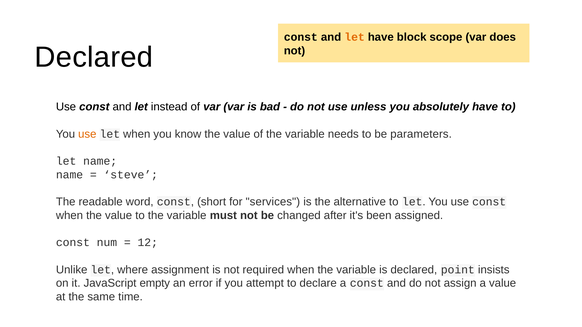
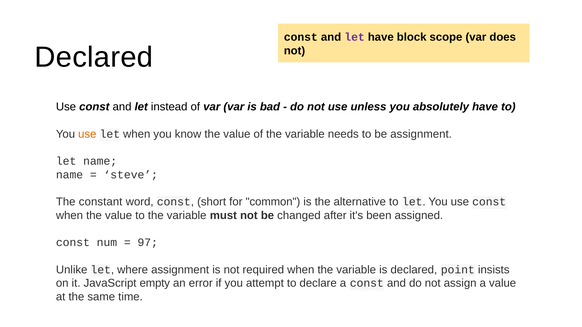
let at (355, 37) colour: orange -> purple
be parameters: parameters -> assignment
readable: readable -> constant
services: services -> common
12: 12 -> 97
